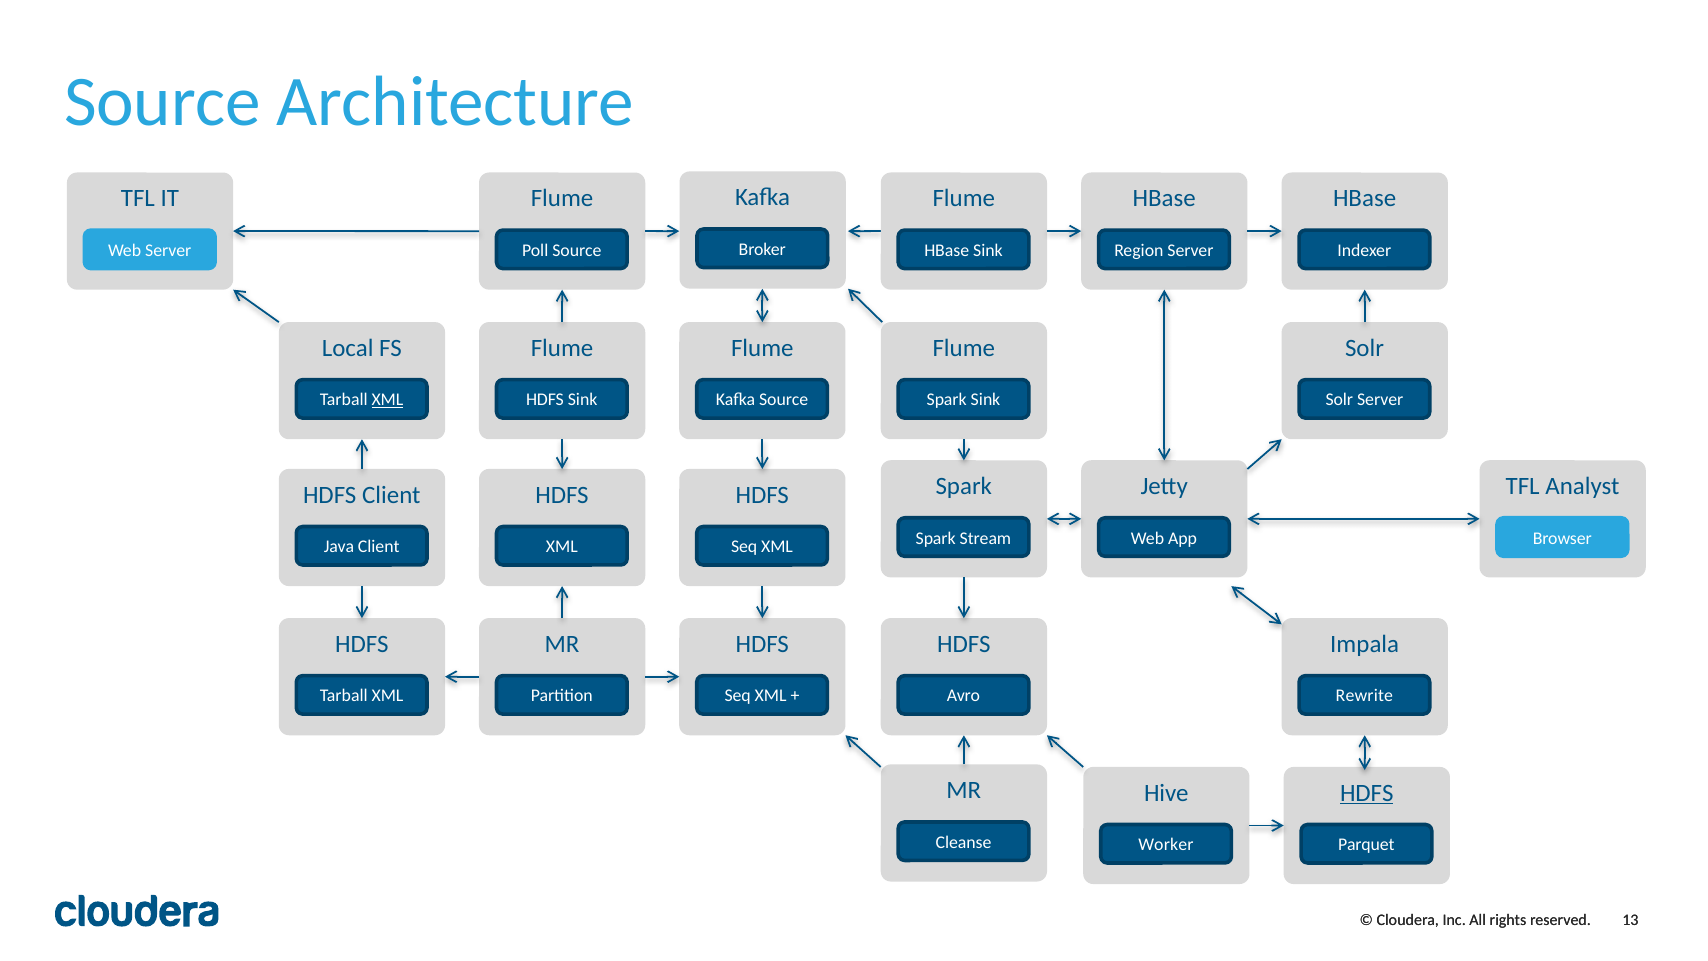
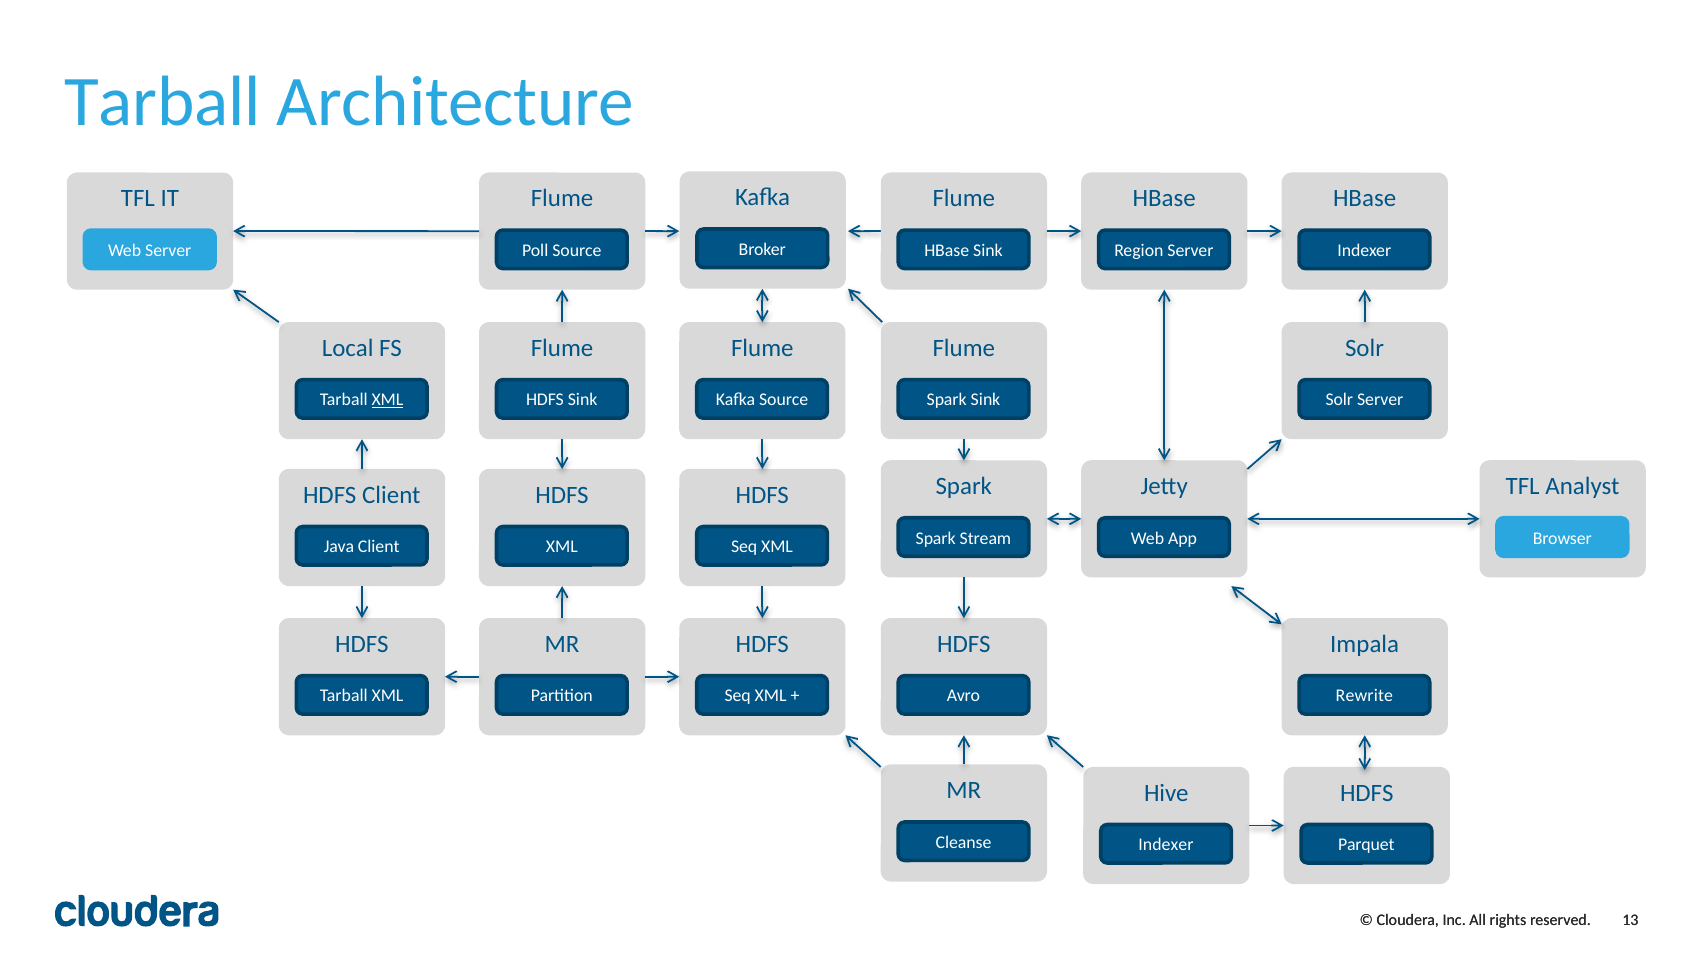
Source at (163, 102): Source -> Tarball
HDFS at (1367, 793) underline: present -> none
Worker at (1166, 845): Worker -> Indexer
